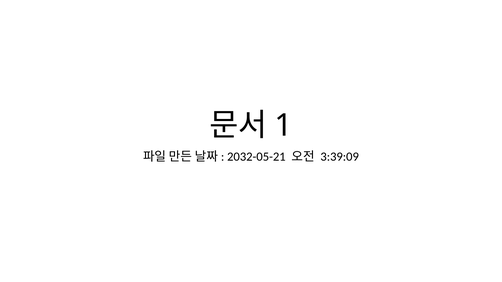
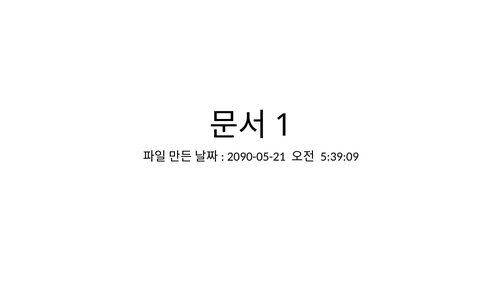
2032-05-21: 2032-05-21 -> 2090-05-21
3:39:09: 3:39:09 -> 5:39:09
